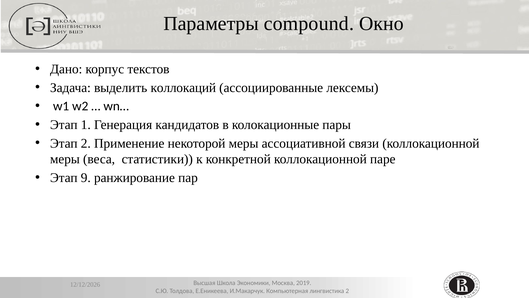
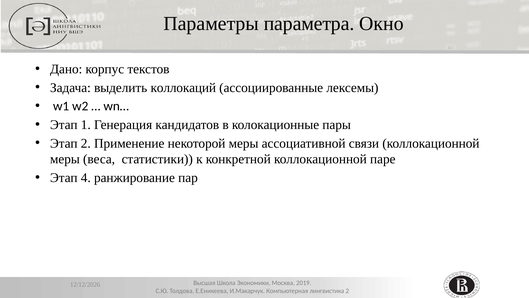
compound: compound -> параметра
9: 9 -> 4
